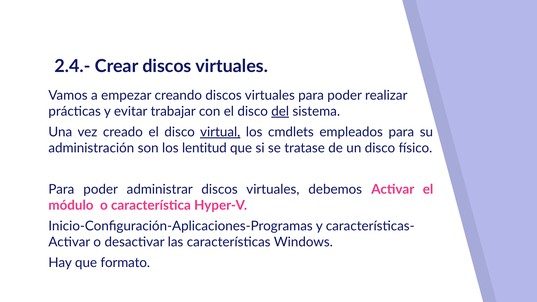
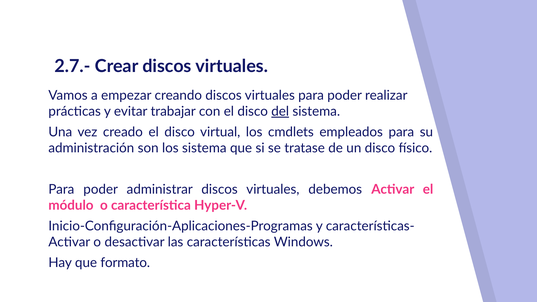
2.4.-: 2.4.- -> 2.7.-
virtual underline: present -> none
los lentitud: lentitud -> sistema
